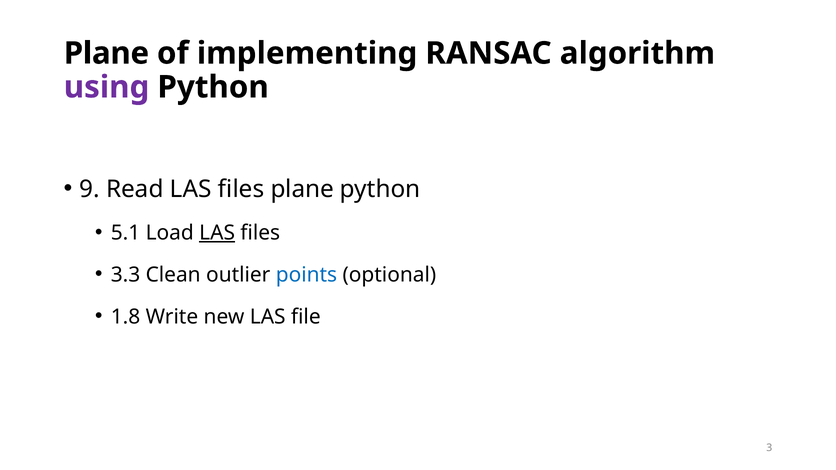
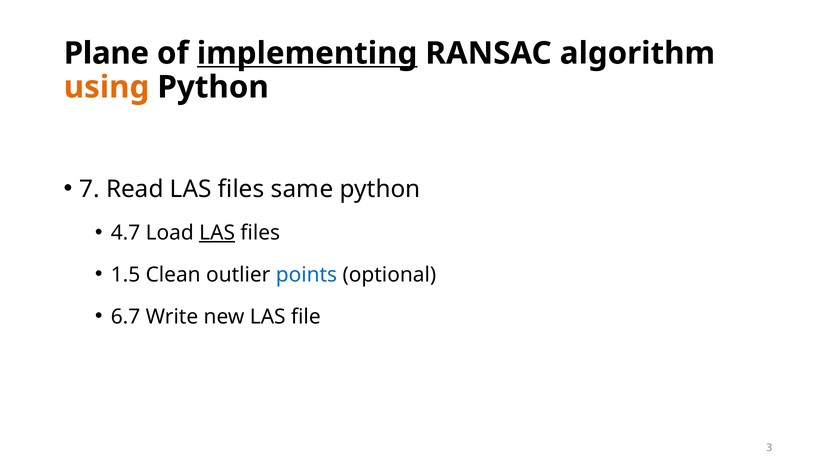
implementing underline: none -> present
using colour: purple -> orange
9: 9 -> 7
files plane: plane -> same
5.1: 5.1 -> 4.7
3.3: 3.3 -> 1.5
1.8: 1.8 -> 6.7
